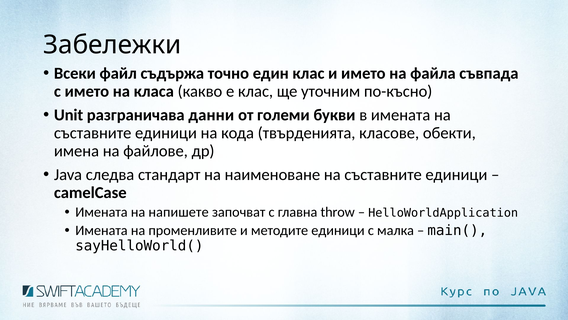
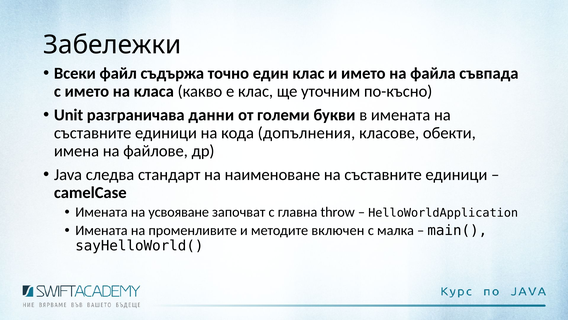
твърденията: твърденията -> допълнения
напишете: напишете -> усвояване
методите единици: единици -> включен
